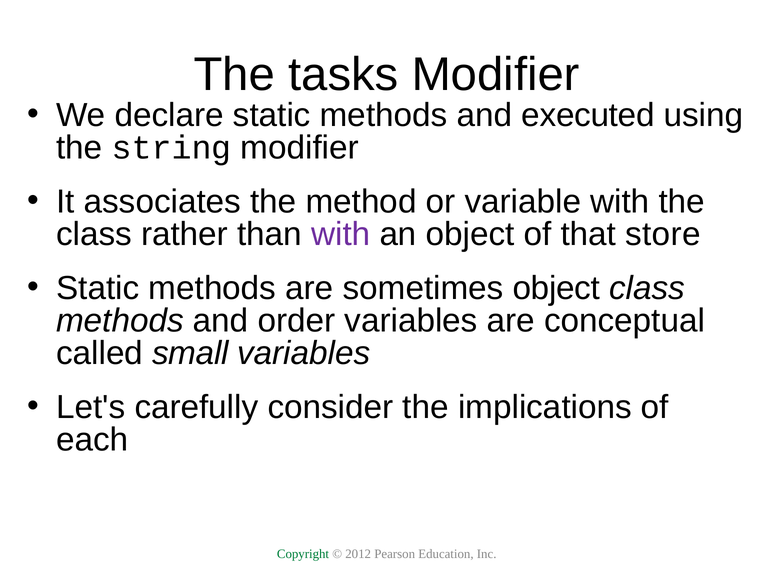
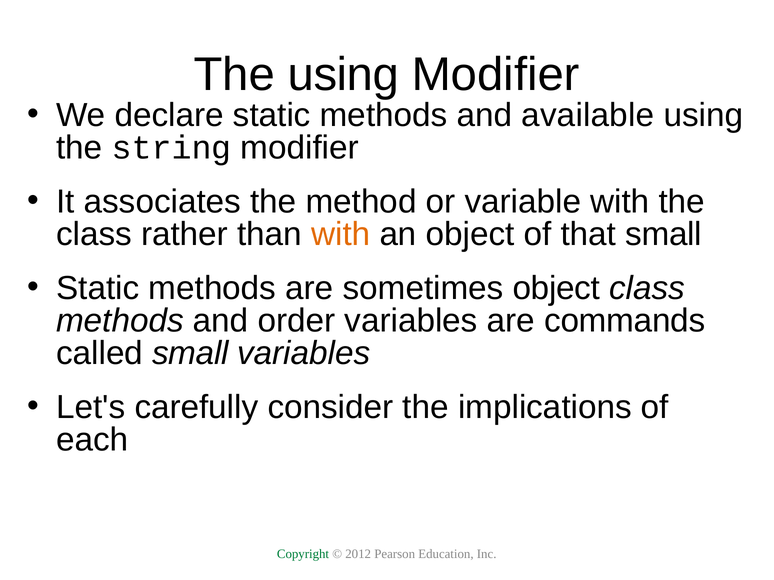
The tasks: tasks -> using
executed: executed -> available
with at (341, 234) colour: purple -> orange
that store: store -> small
conceptual: conceptual -> commands
